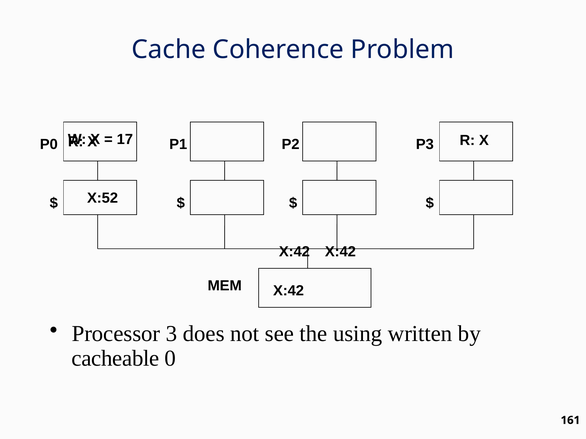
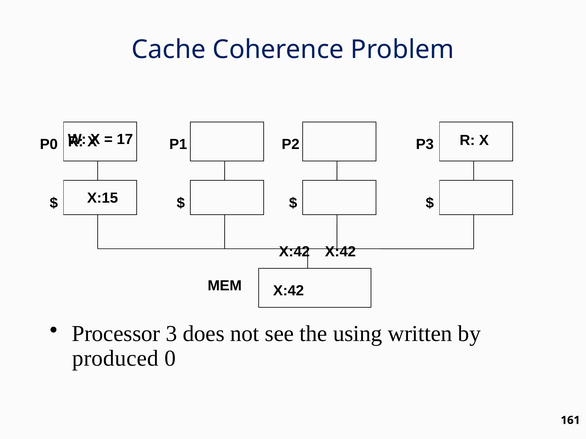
X:52: X:52 -> X:15
cacheable: cacheable -> produced
